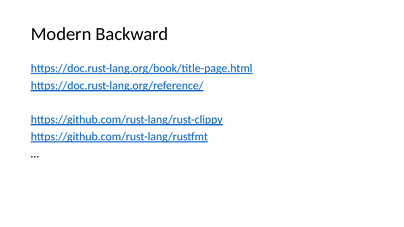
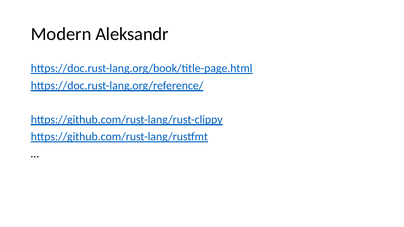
Backward: Backward -> Aleksandr
